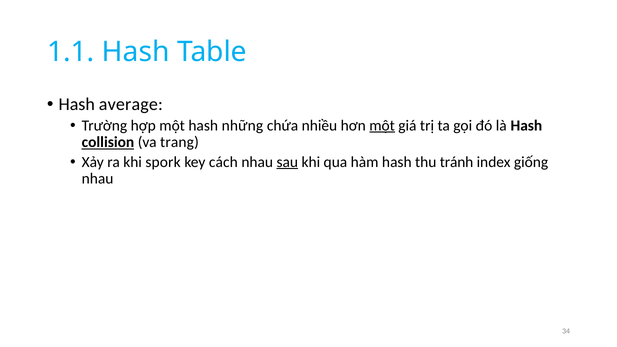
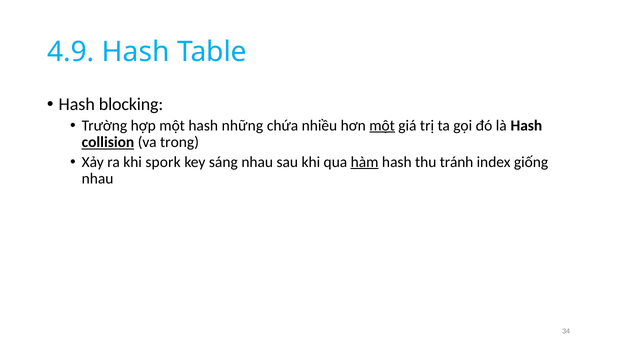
1.1: 1.1 -> 4.9
average: average -> blocking
trang: trang -> trong
cách: cách -> sáng
sau underline: present -> none
hàm underline: none -> present
